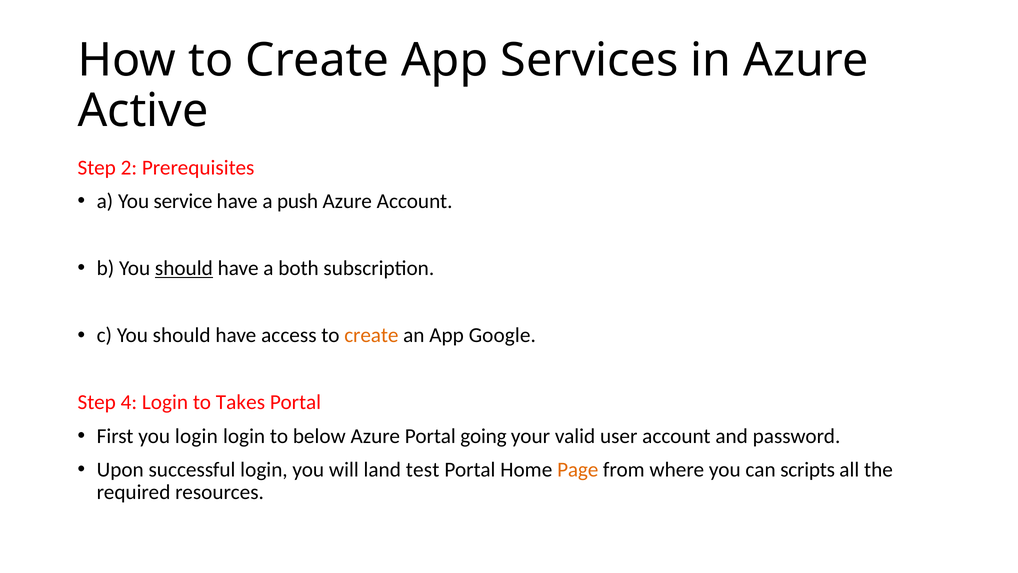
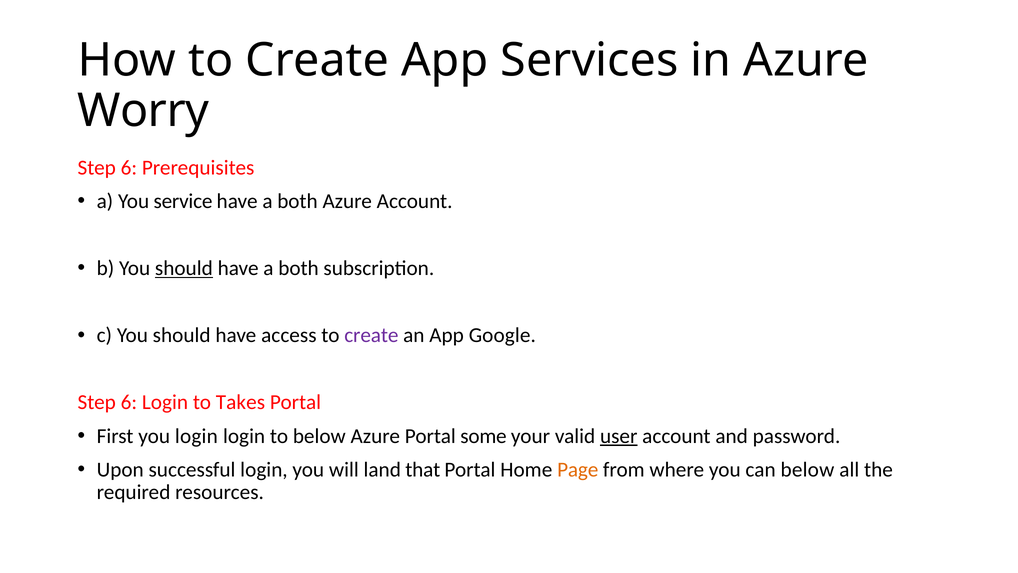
Active: Active -> Worry
2 at (129, 168): 2 -> 6
push at (298, 201): push -> both
create at (371, 335) colour: orange -> purple
4 at (129, 402): 4 -> 6
going: going -> some
user underline: none -> present
test: test -> that
can scripts: scripts -> below
